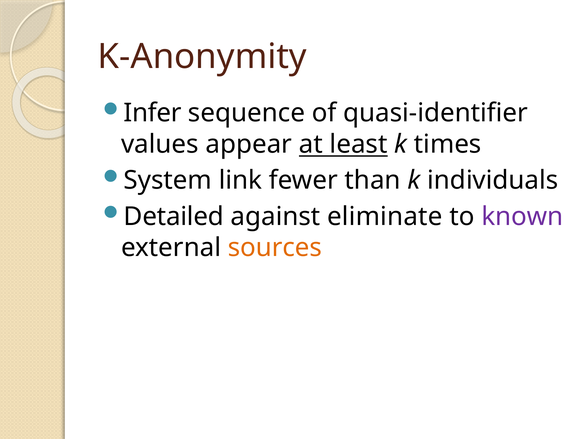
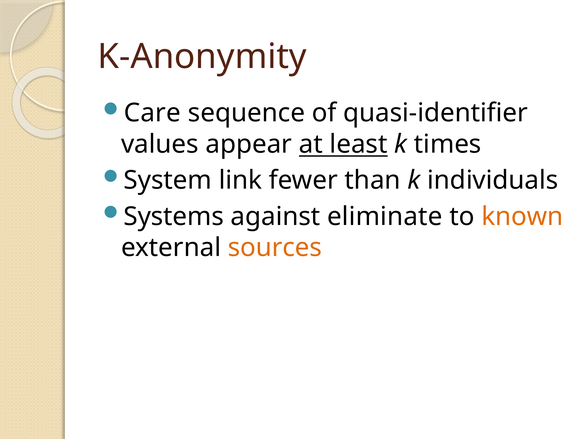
Infer: Infer -> Care
Detailed: Detailed -> Systems
known colour: purple -> orange
